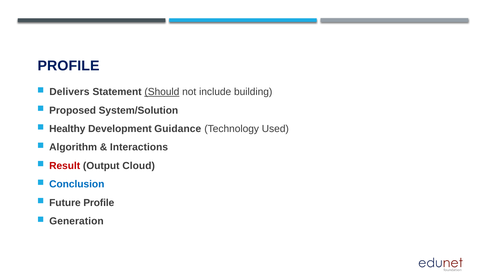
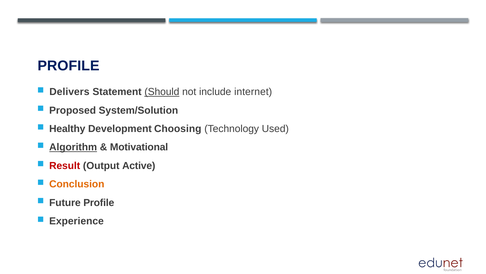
building: building -> internet
Guidance: Guidance -> Choosing
Algorithm underline: none -> present
Interactions: Interactions -> Motivational
Cloud: Cloud -> Active
Conclusion colour: blue -> orange
Generation: Generation -> Experience
